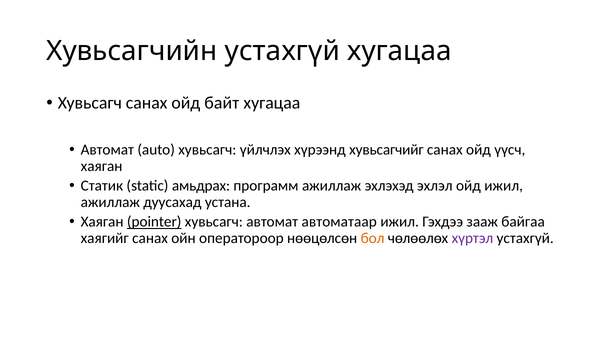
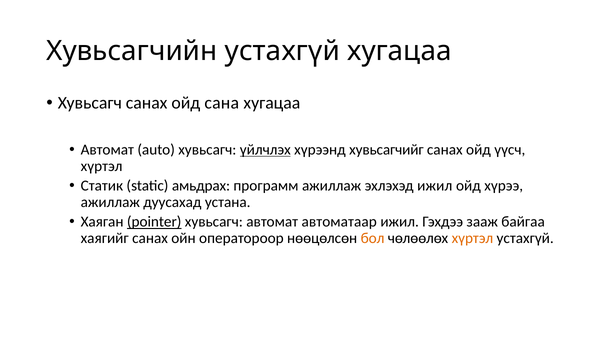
байт: байт -> сана
үйлчлэх underline: none -> present
хаяган at (102, 166): хаяган -> хүртэл
эхлэхэд эхлэл: эхлэл -> ижил
ойд ижил: ижил -> хүрээ
хүртэл at (472, 238) colour: purple -> orange
